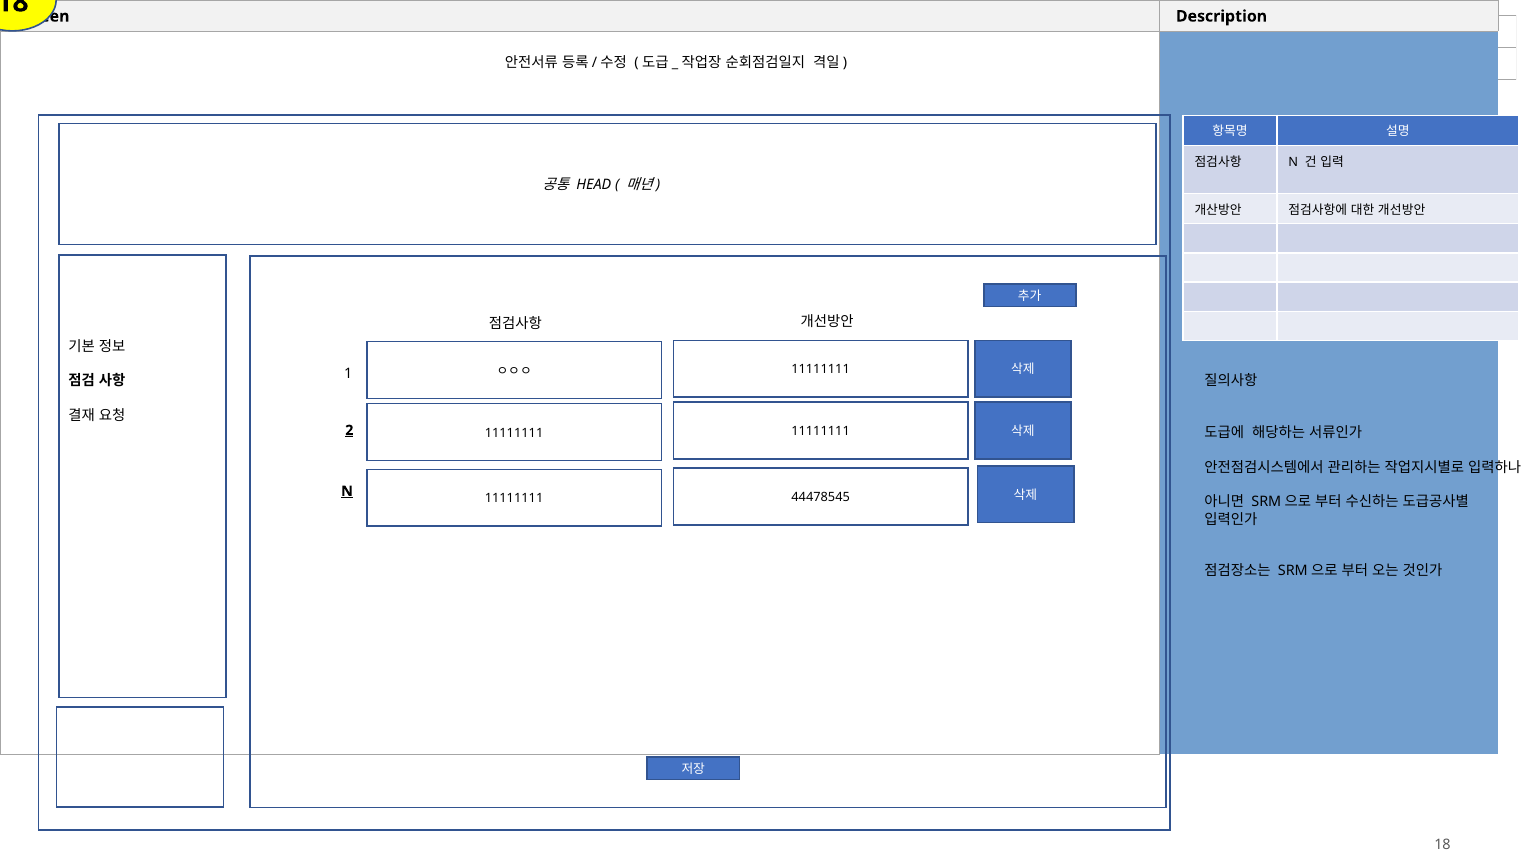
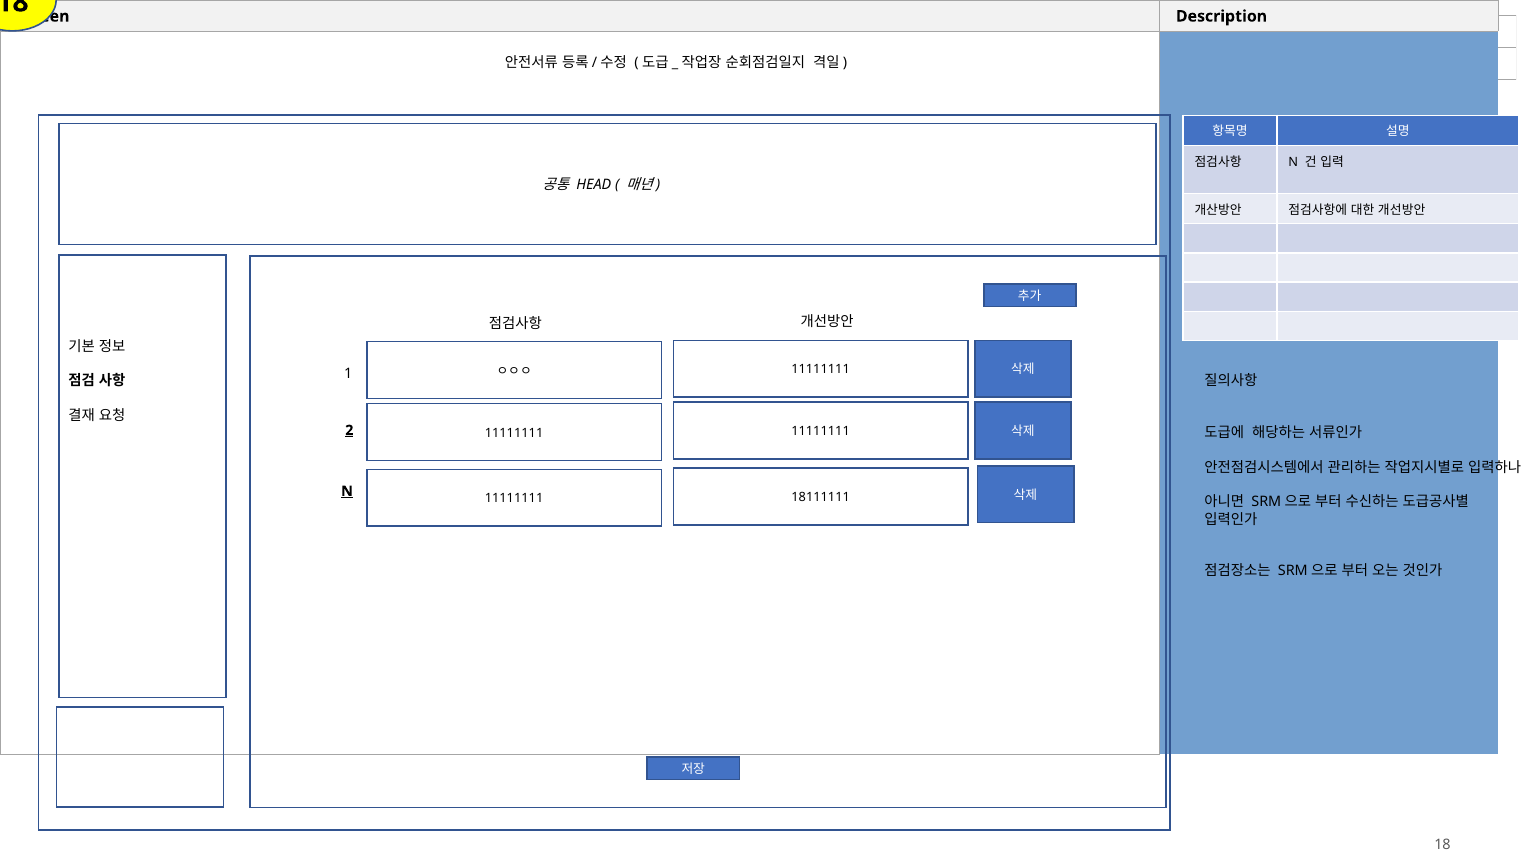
44478545: 44478545 -> 18111111
